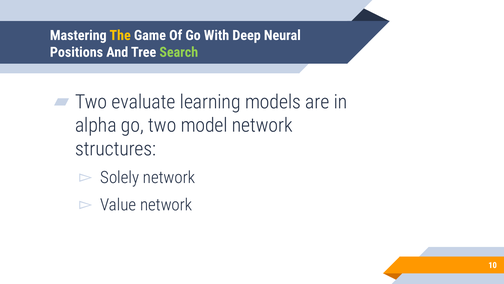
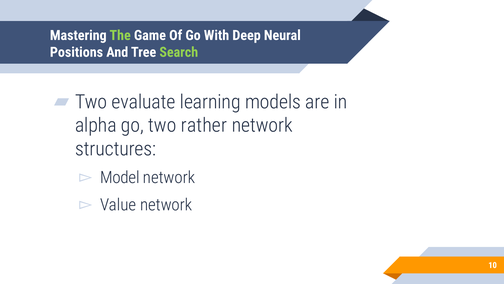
The colour: yellow -> light green
model: model -> rather
Solely: Solely -> Model
